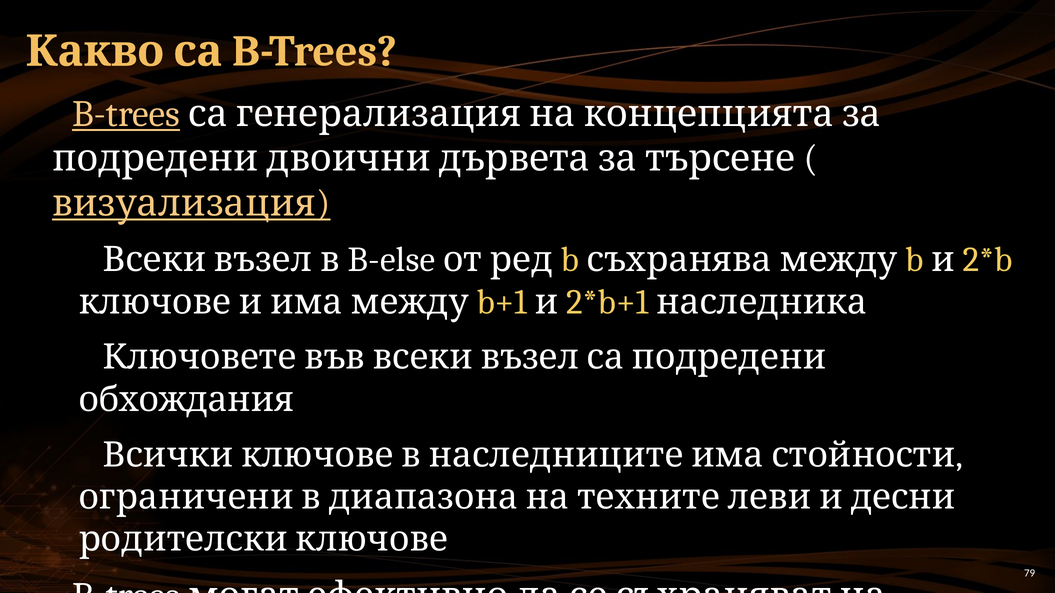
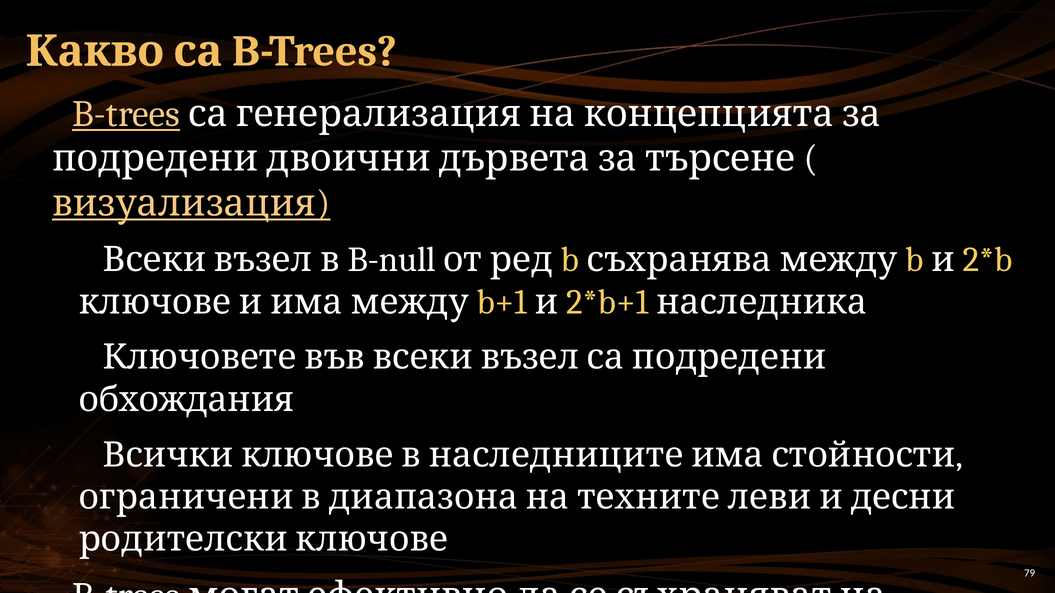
B-else: B-else -> B-null
